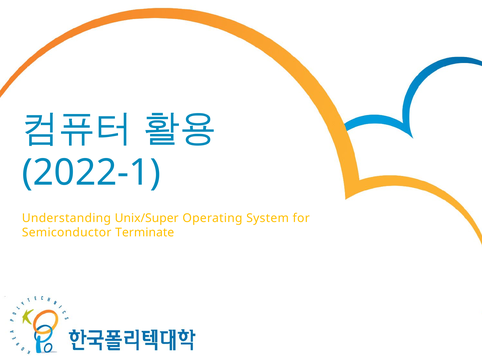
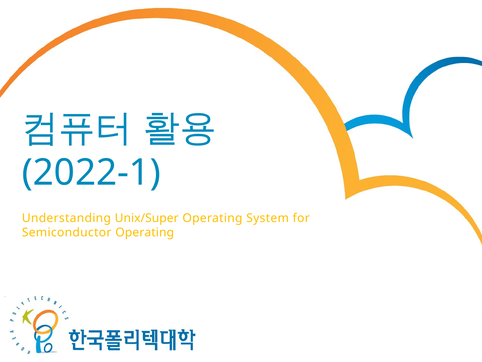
Semiconductor Terminate: Terminate -> Operating
